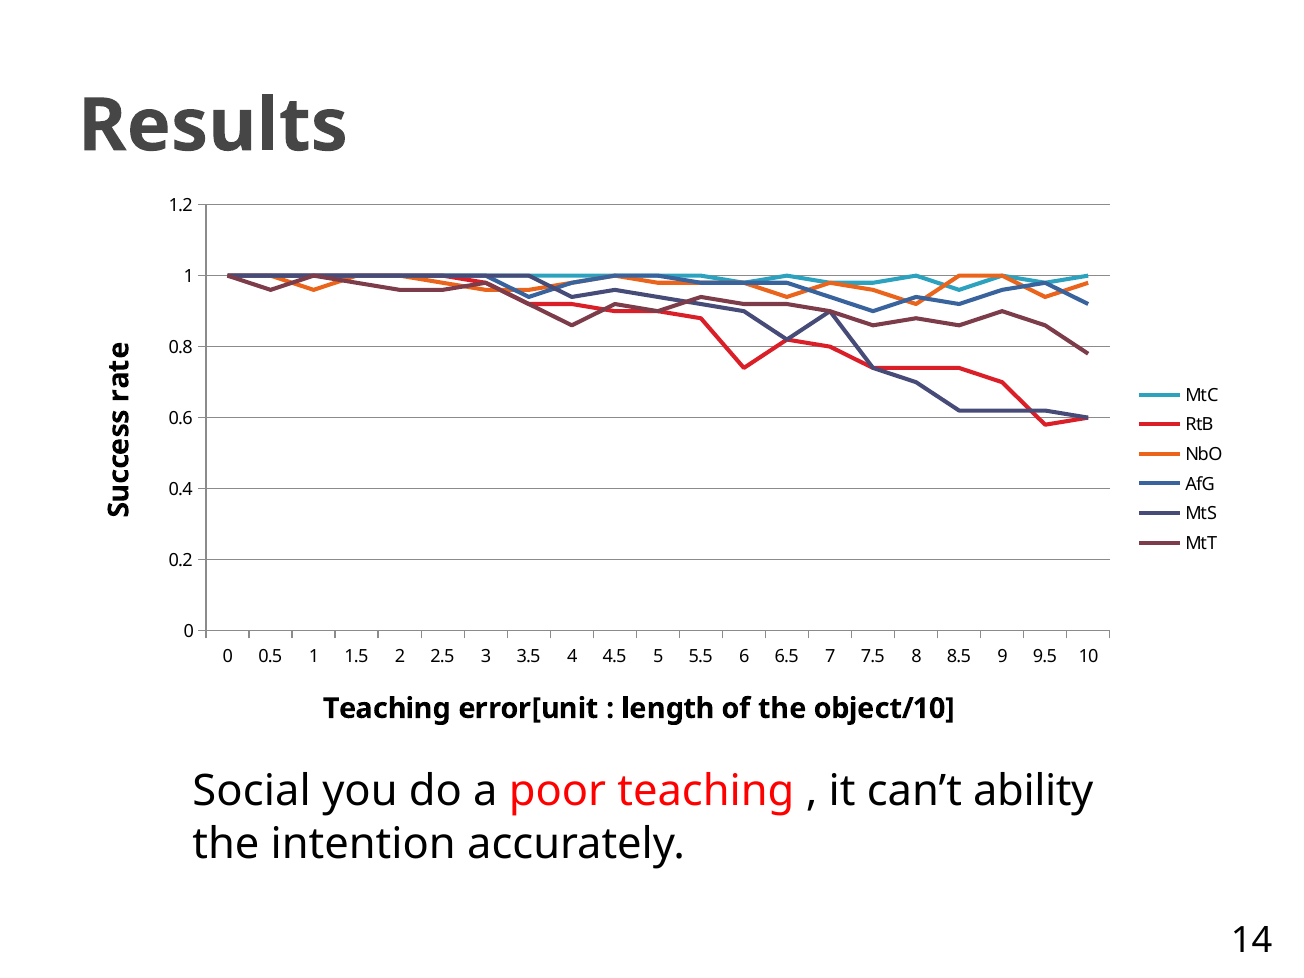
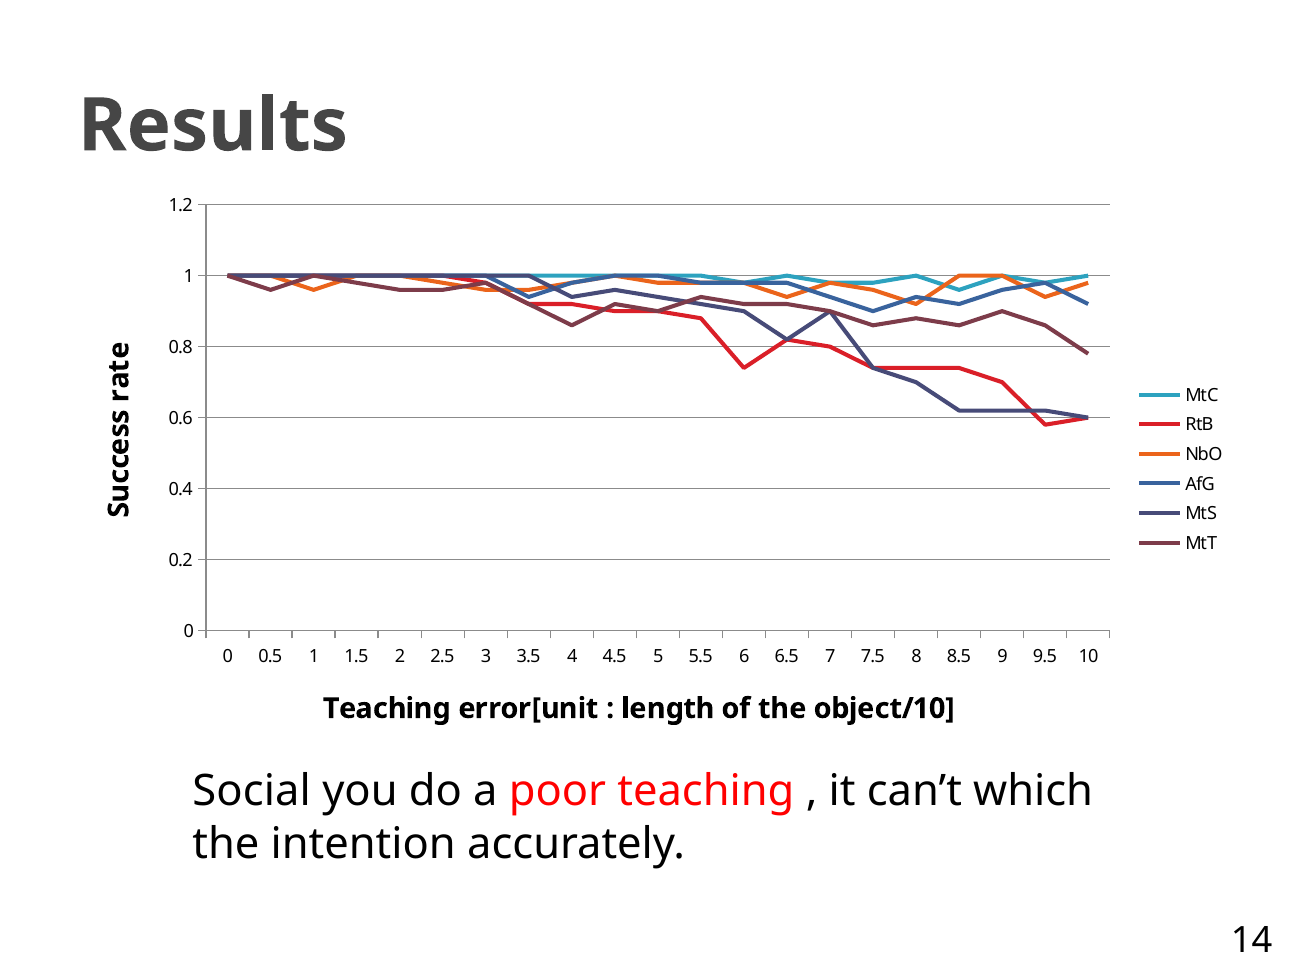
ability: ability -> which
